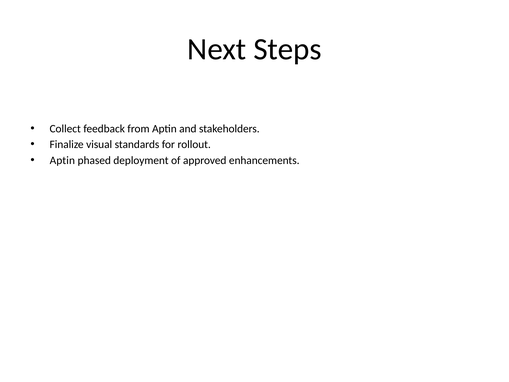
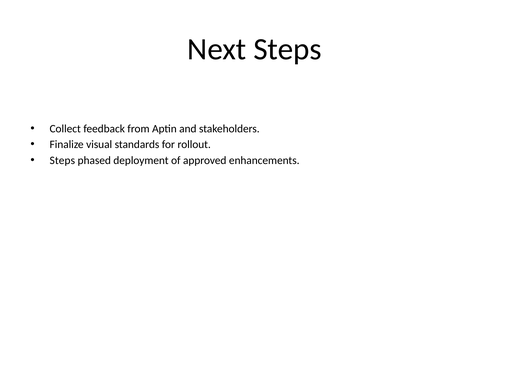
Aptin at (62, 160): Aptin -> Steps
